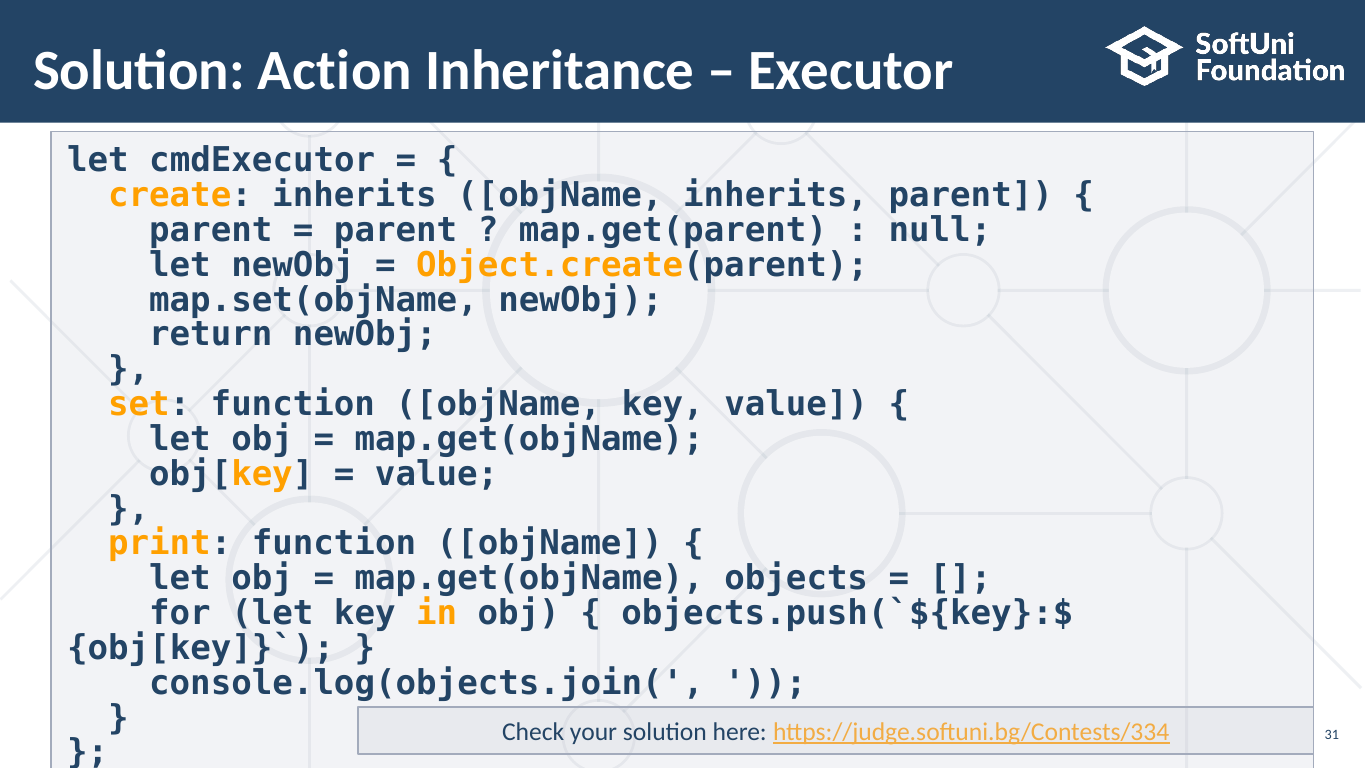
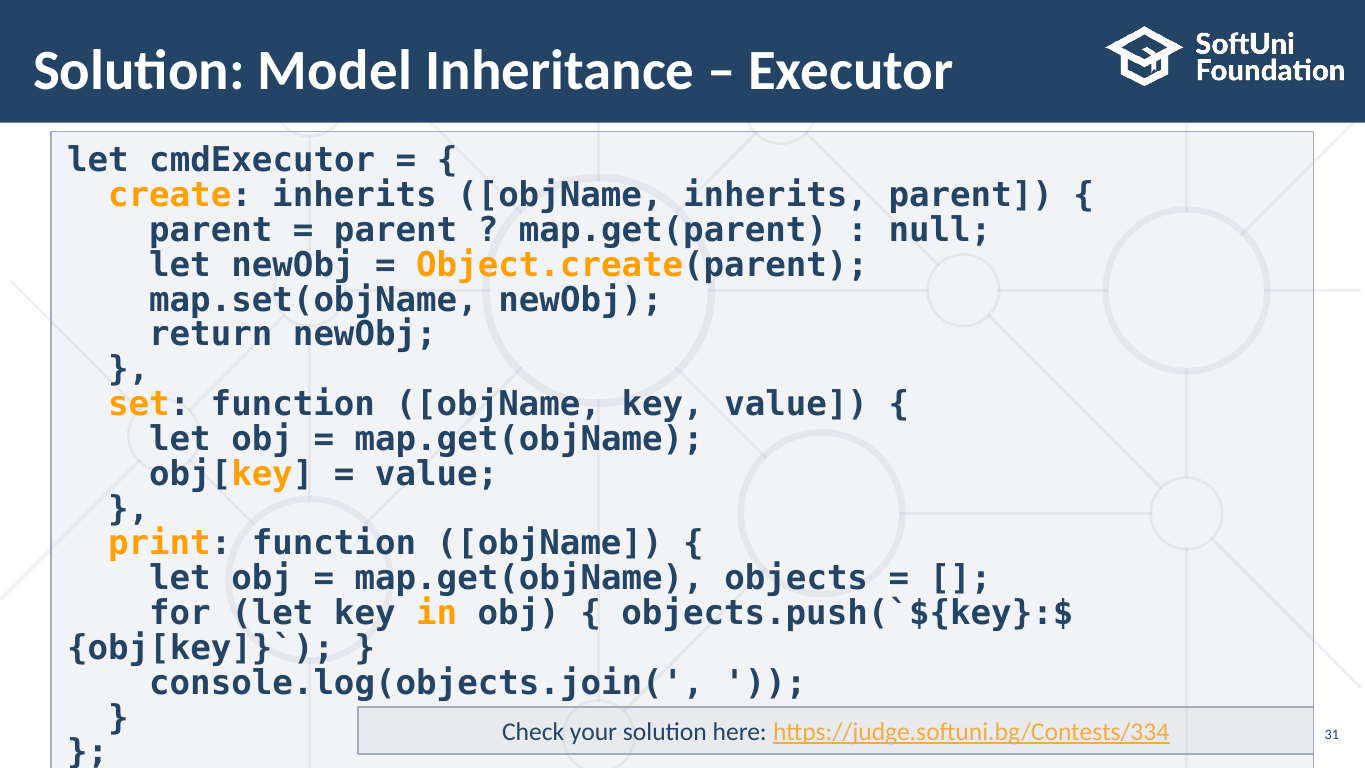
Action: Action -> Model
